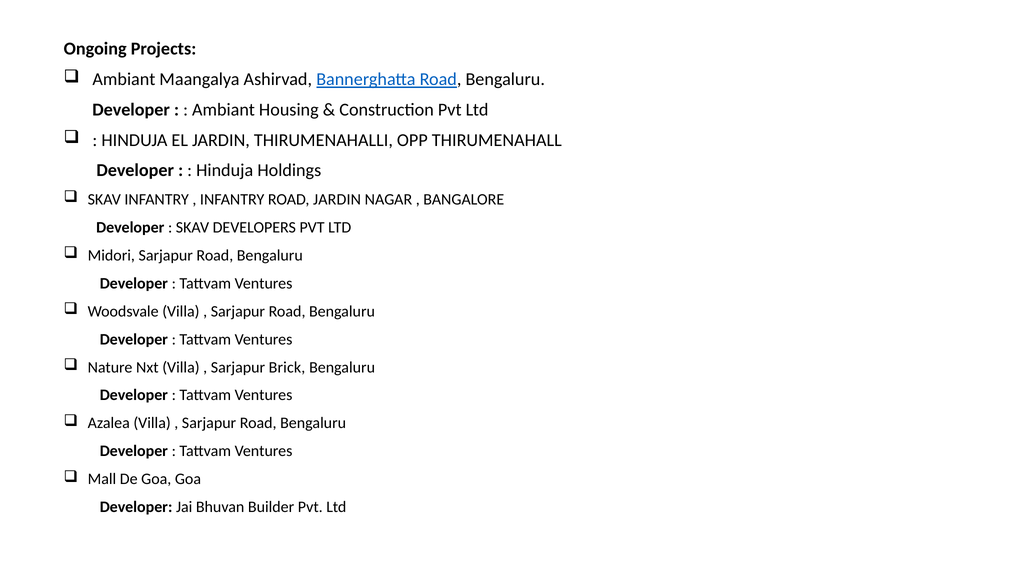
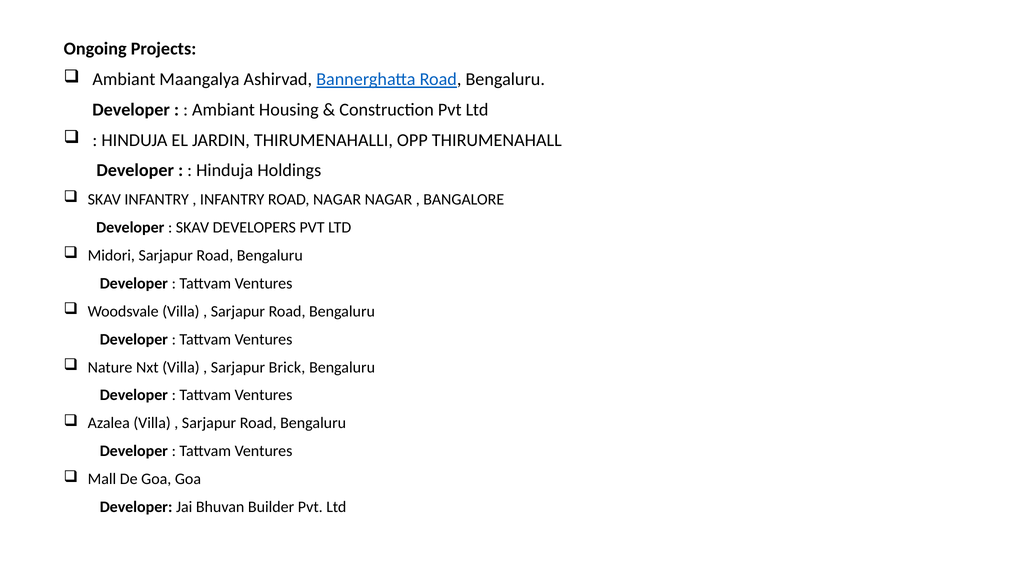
ROAD JARDIN: JARDIN -> NAGAR
